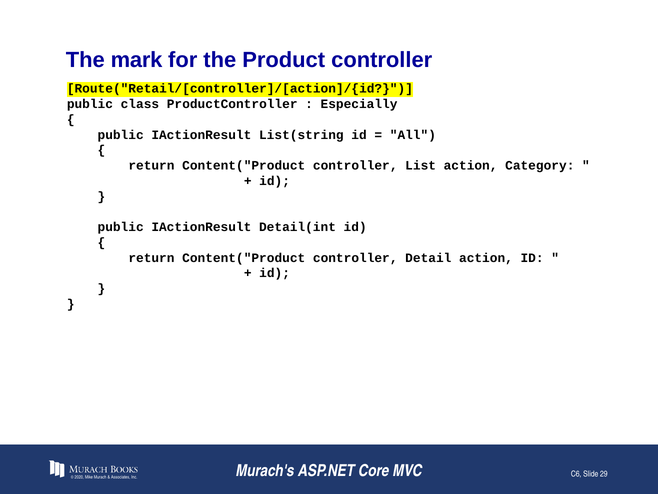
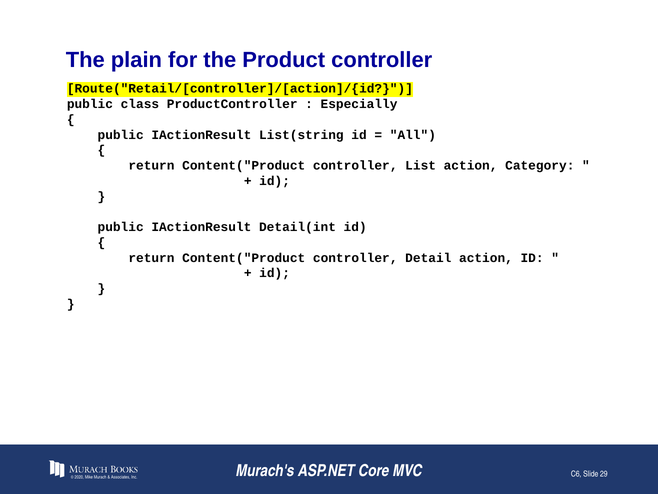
mark: mark -> plain
